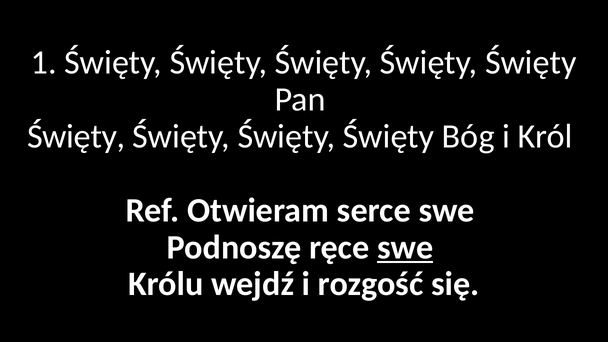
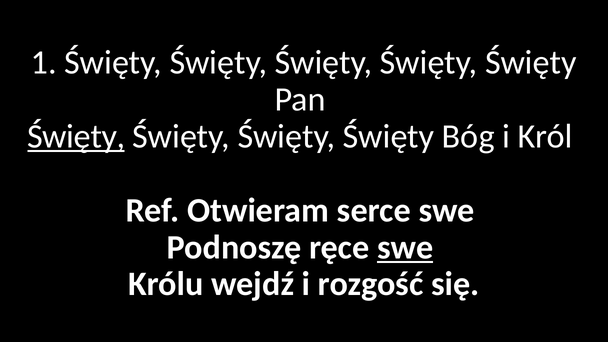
Święty at (76, 136) underline: none -> present
